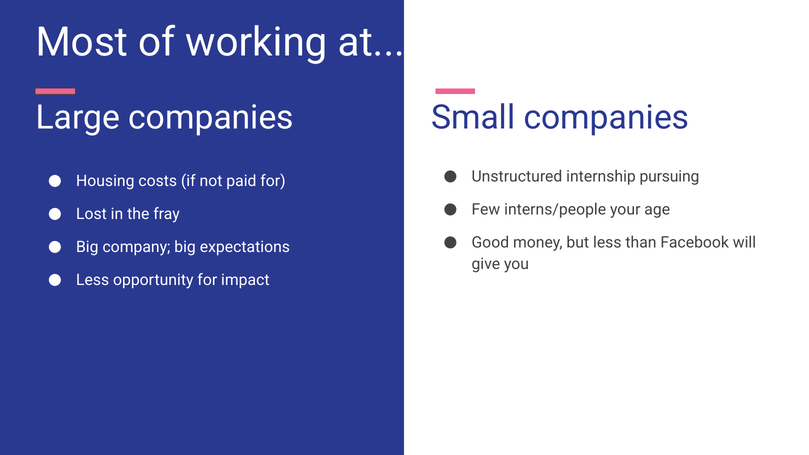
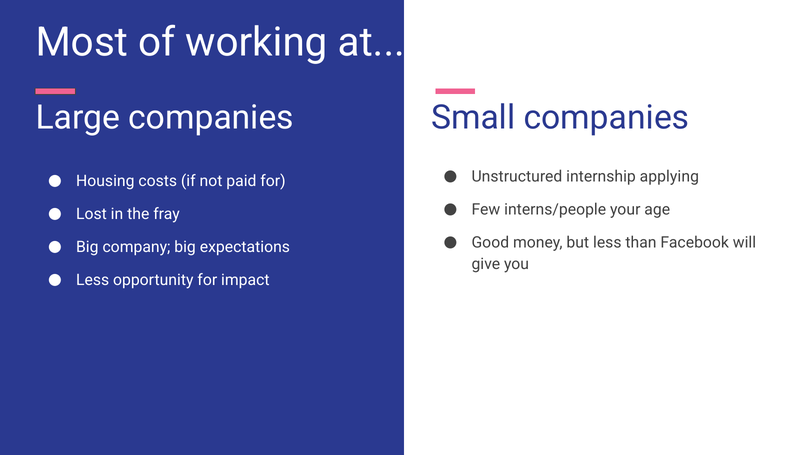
pursuing: pursuing -> applying
